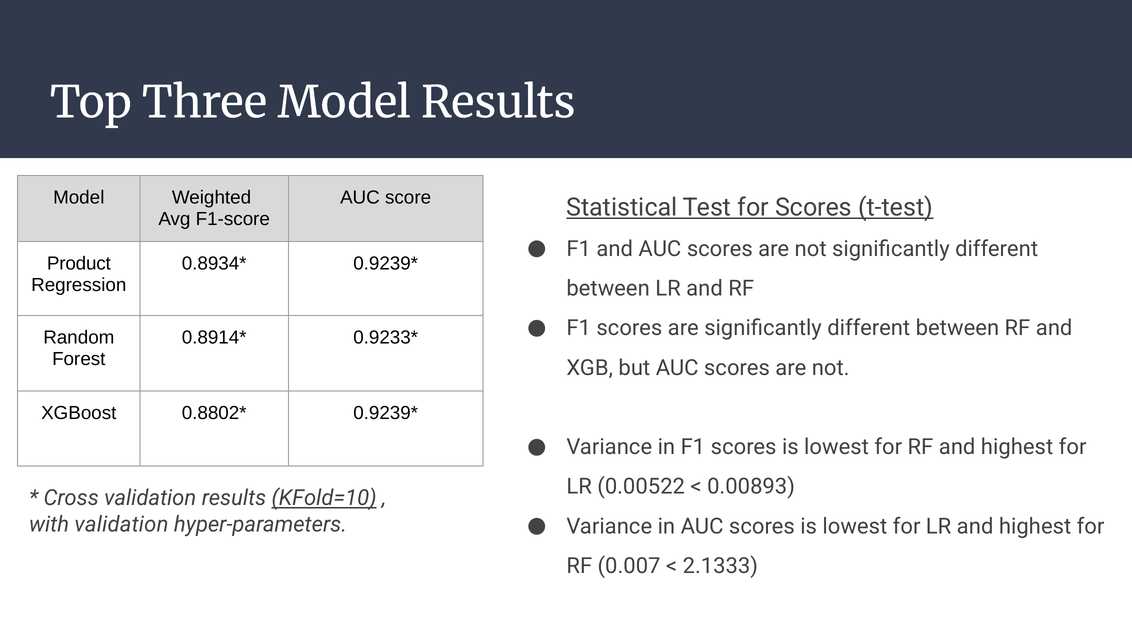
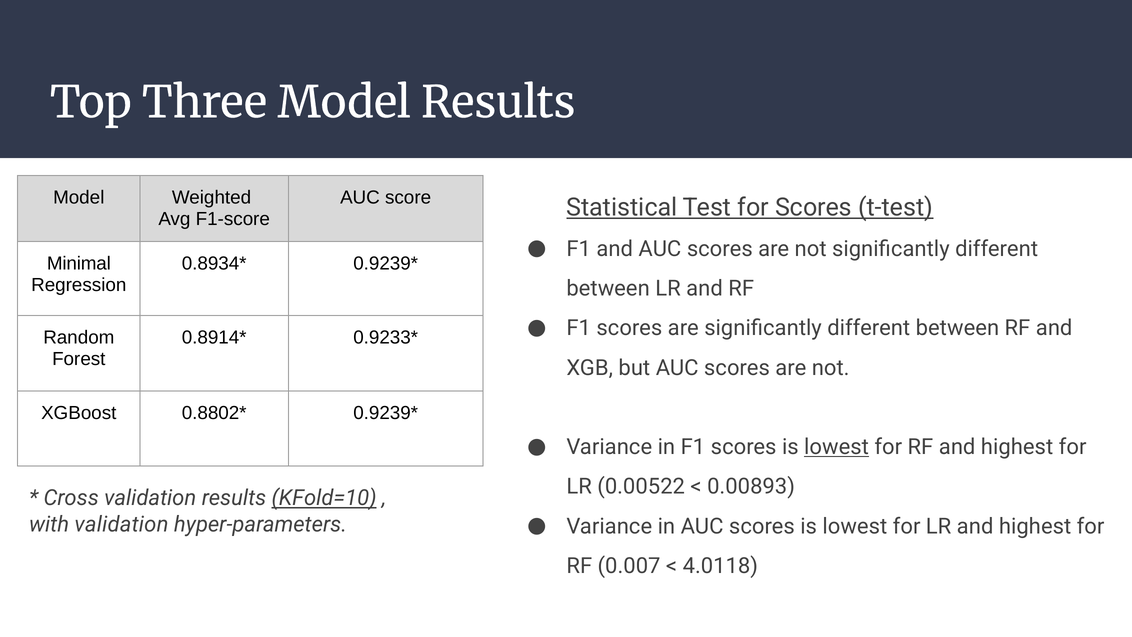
Product: Product -> Minimal
lowest at (837, 447) underline: none -> present
2.1333: 2.1333 -> 4.0118
